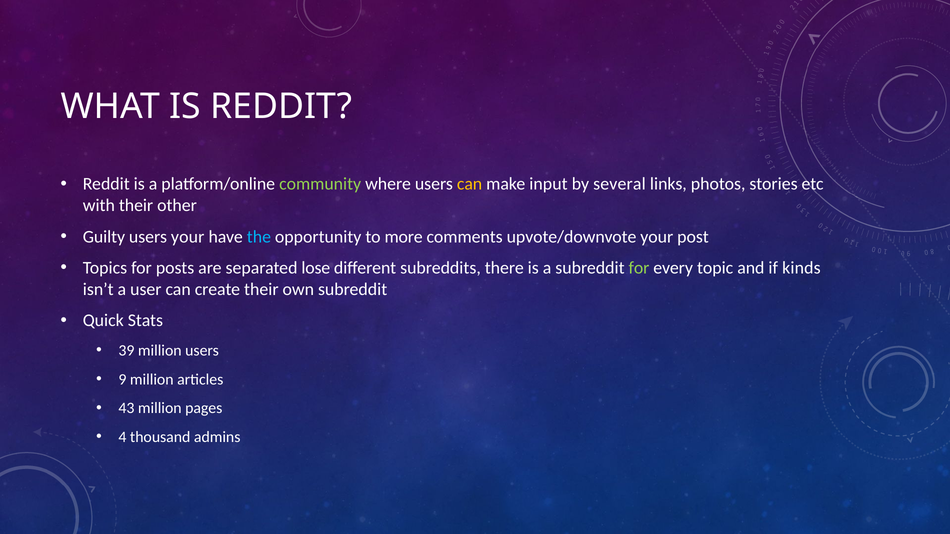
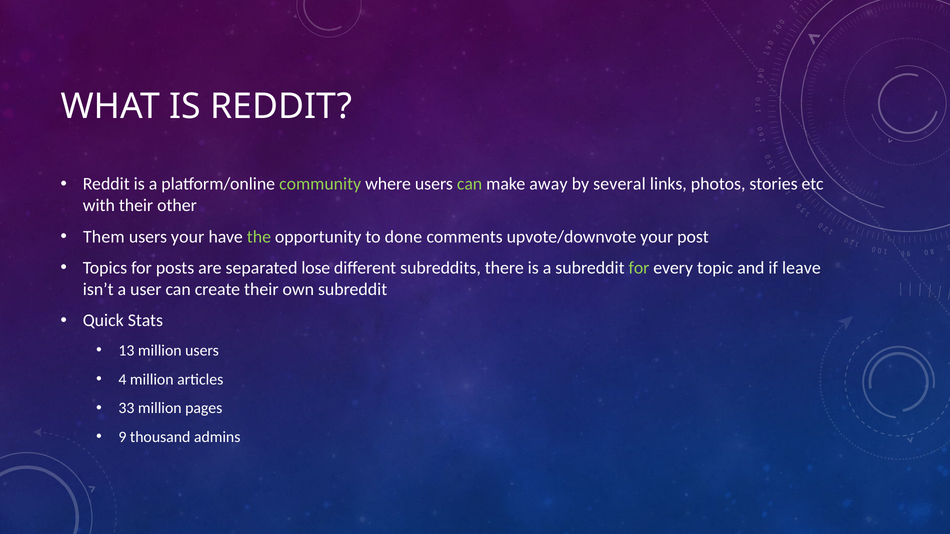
can at (470, 184) colour: yellow -> light green
input: input -> away
Guilty: Guilty -> Them
the colour: light blue -> light green
more: more -> done
kinds: kinds -> leave
39: 39 -> 13
9: 9 -> 4
43: 43 -> 33
4: 4 -> 9
